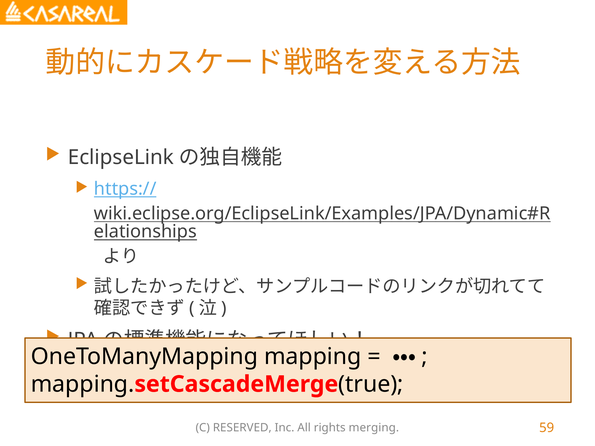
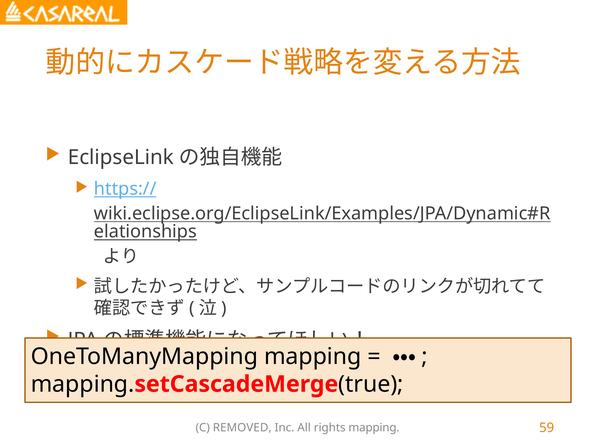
RESERVED: RESERVED -> REMOVED
rights merging: merging -> mapping
